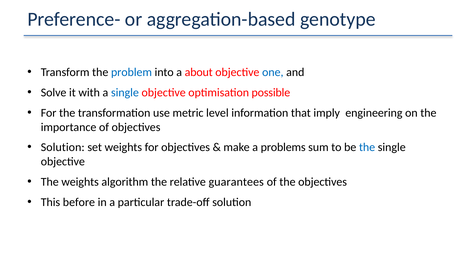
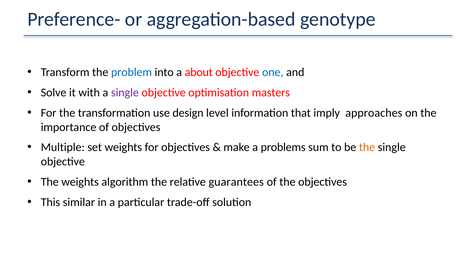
single at (125, 92) colour: blue -> purple
possible: possible -> masters
metric: metric -> design
engineering: engineering -> approaches
Solution at (63, 147): Solution -> Multiple
the at (367, 147) colour: blue -> orange
before: before -> similar
